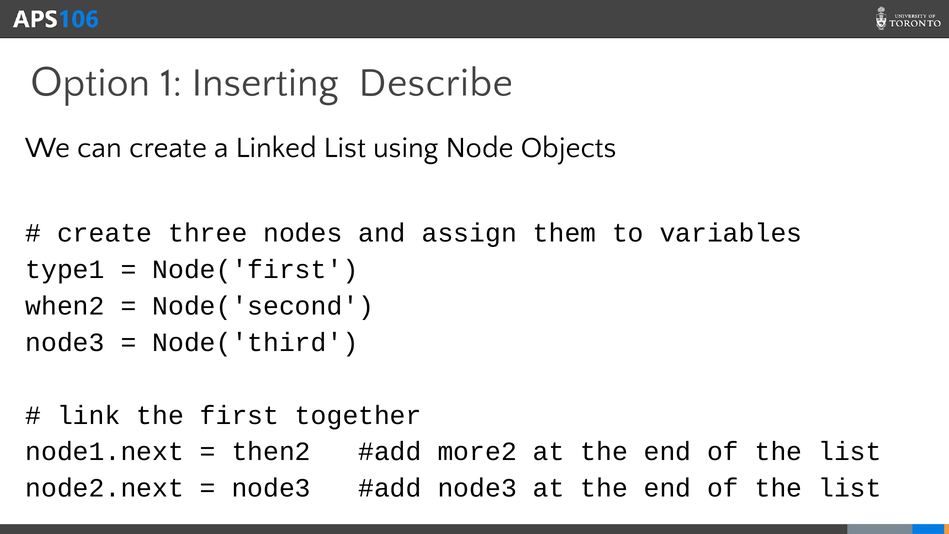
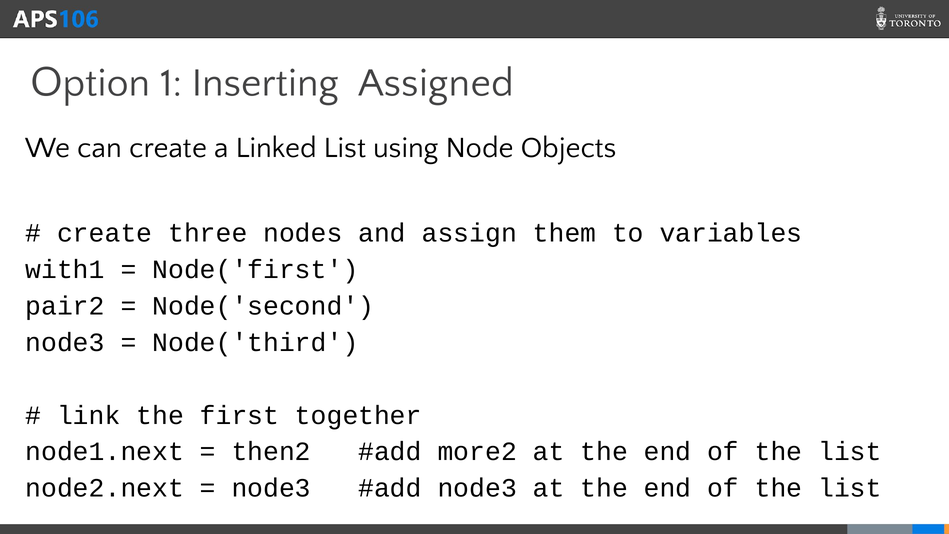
Describe: Describe -> Assigned
type1: type1 -> with1
when2: when2 -> pair2
